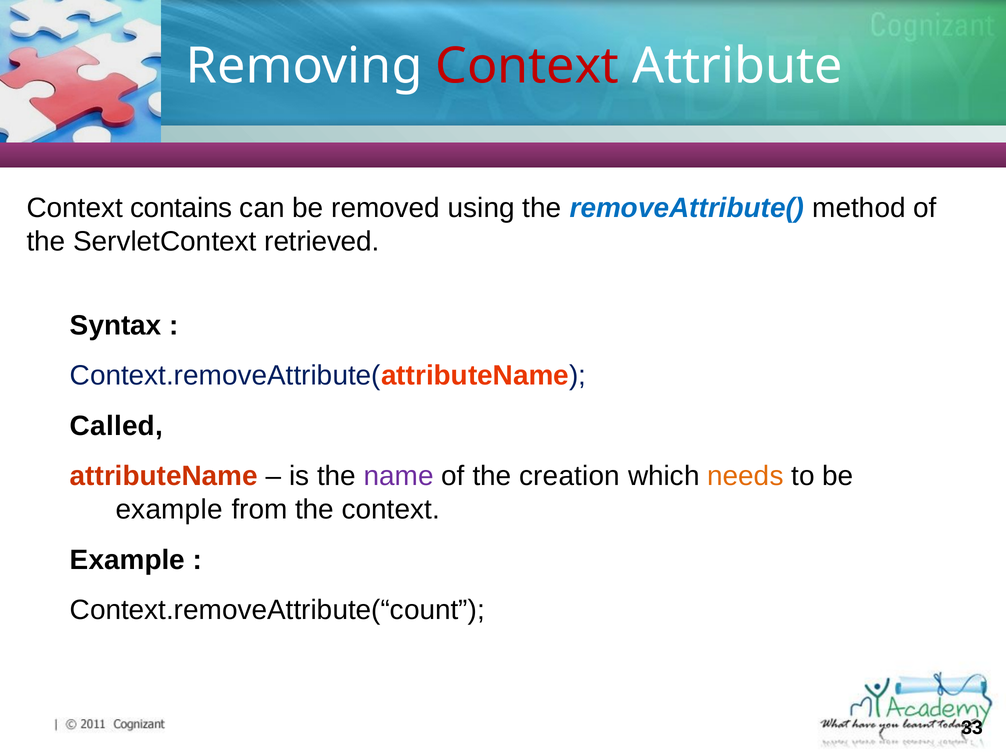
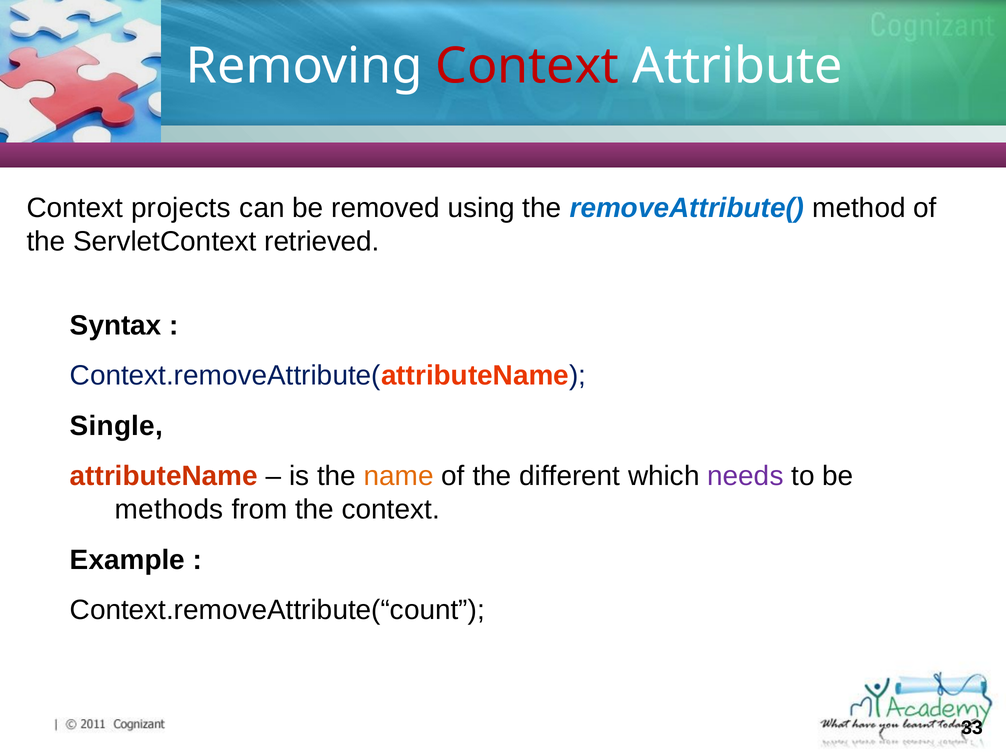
contains: contains -> projects
Called: Called -> Single
name colour: purple -> orange
creation: creation -> different
needs colour: orange -> purple
example at (169, 510): example -> methods
